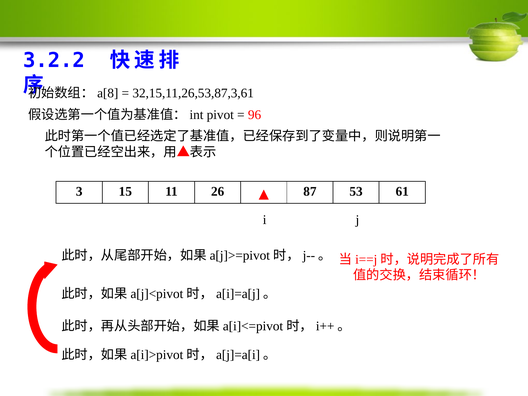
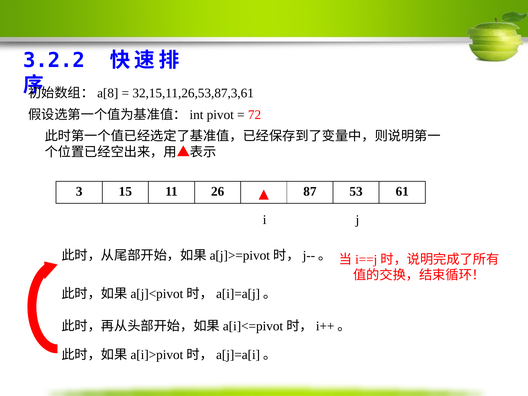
96: 96 -> 72
